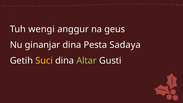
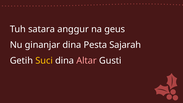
wengi: wengi -> satara
Sadaya: Sadaya -> Sajarah
Altar colour: light green -> pink
